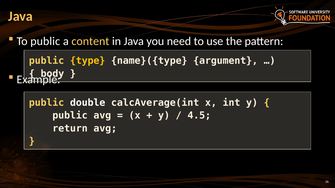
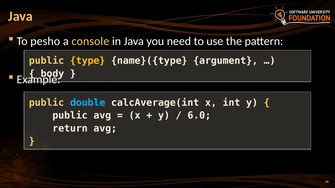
To public: public -> pesho
content: content -> console
double colour: white -> light blue
4.5: 4.5 -> 6.0
